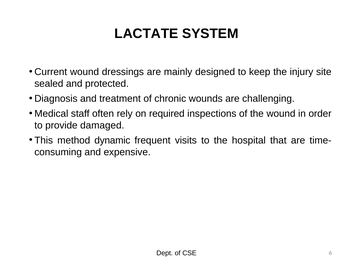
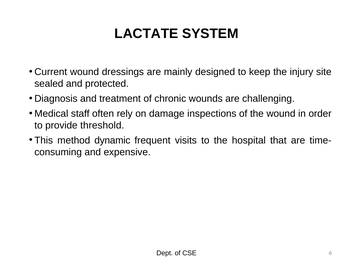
required: required -> damage
damaged: damaged -> threshold
